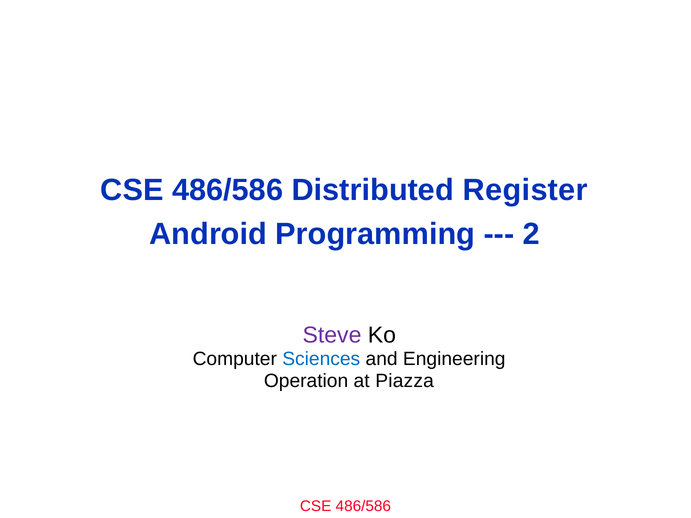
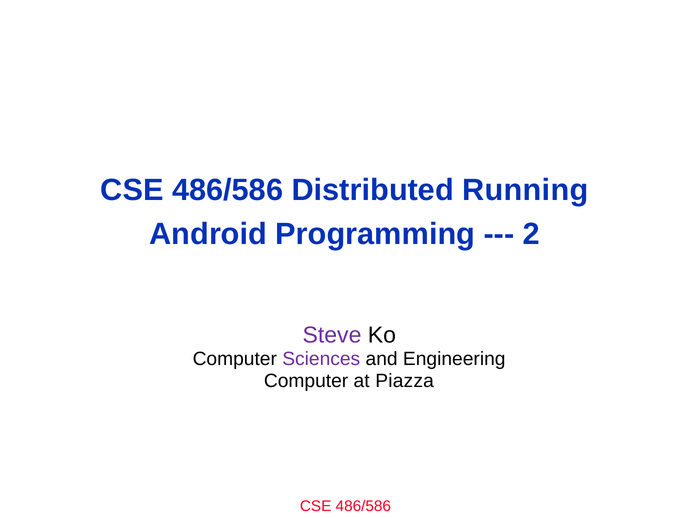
Register: Register -> Running
Sciences colour: blue -> purple
Operation at (306, 381): Operation -> Computer
